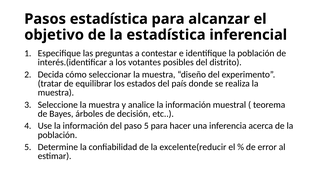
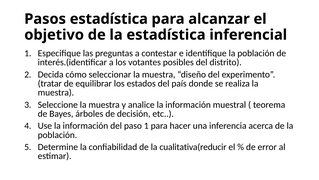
paso 5: 5 -> 1
excelente(reducir: excelente(reducir -> cualitativa(reducir
